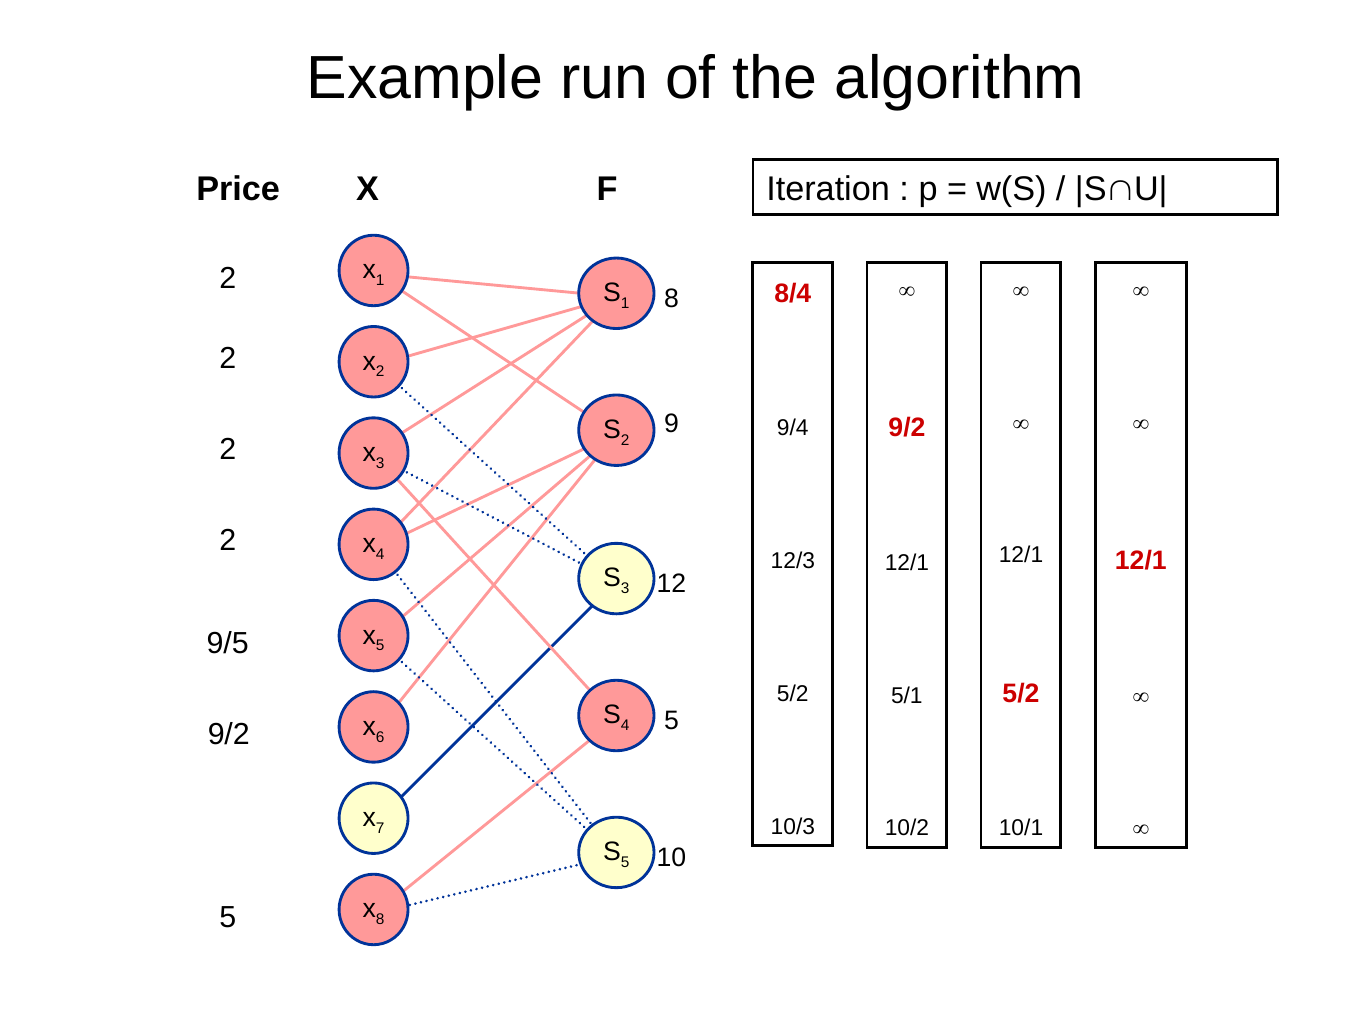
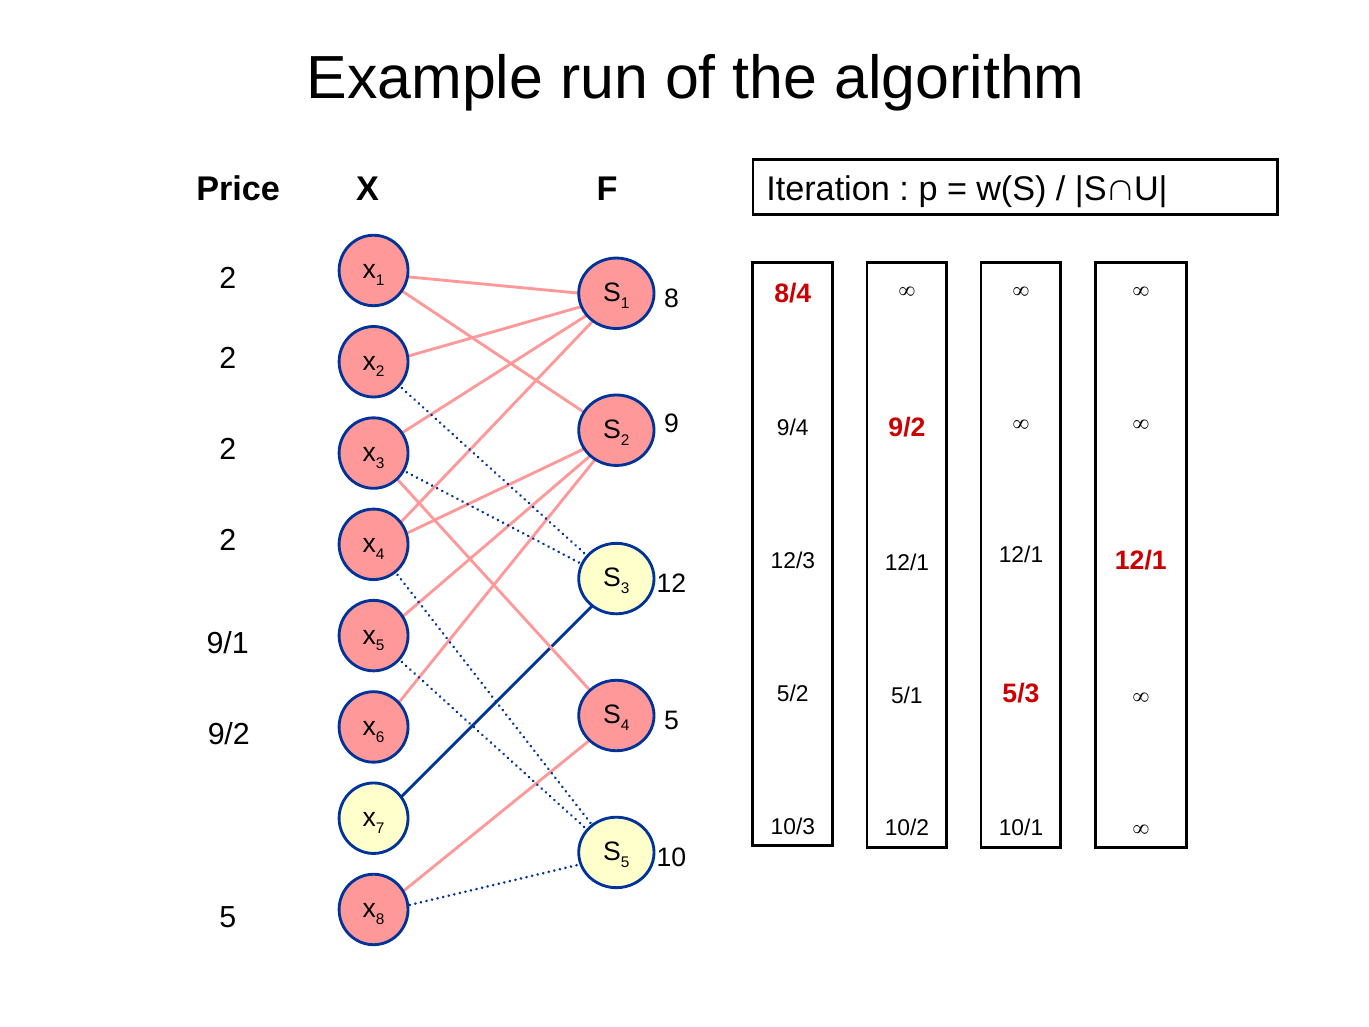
9/5: 9/5 -> 9/1
5/2 at (1021, 693): 5/2 -> 5/3
